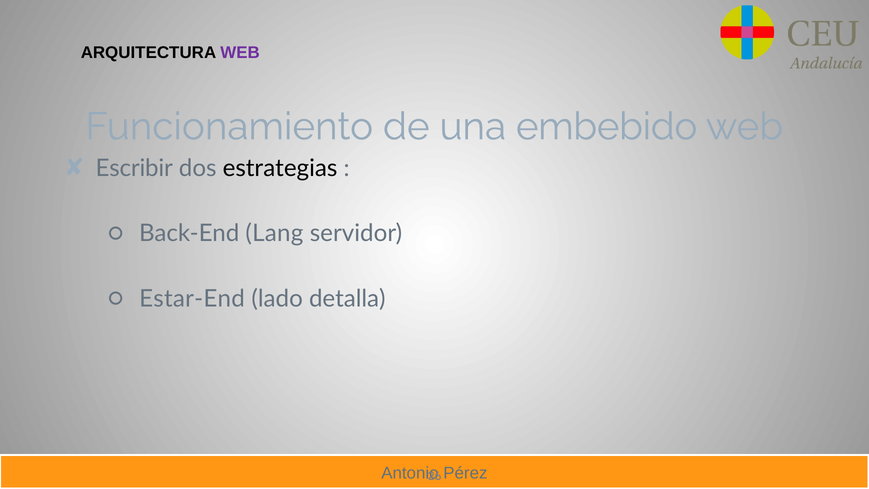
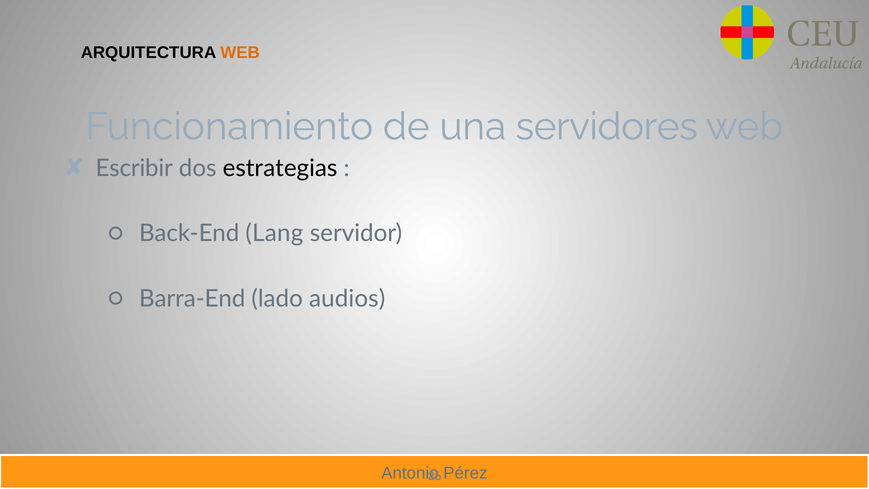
WEB at (240, 53) colour: purple -> orange
embebido: embebido -> servidores
Estar-End: Estar-End -> Barra-End
detalla: detalla -> audios
